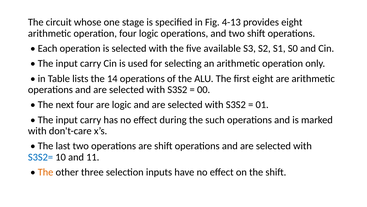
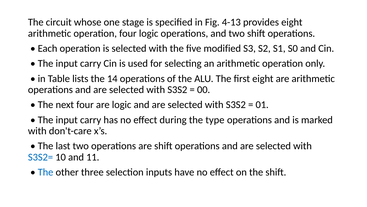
available: available -> modified
such: such -> type
The at (46, 172) colour: orange -> blue
